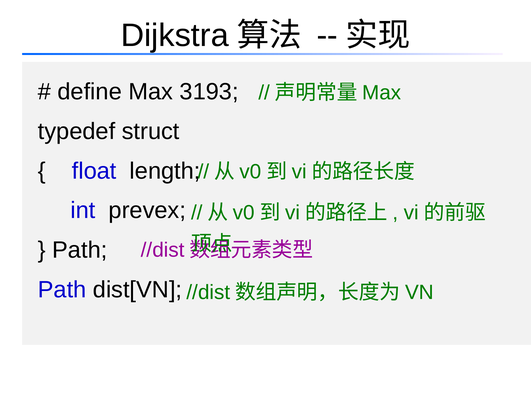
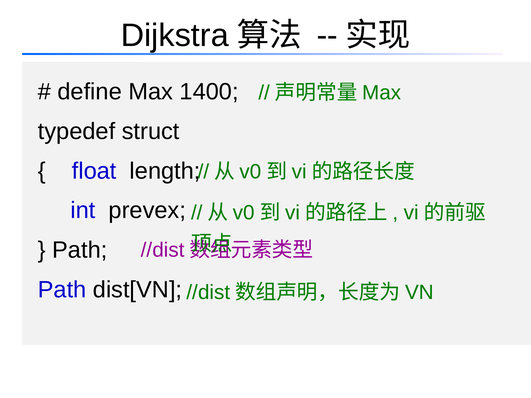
3193: 3193 -> 1400
